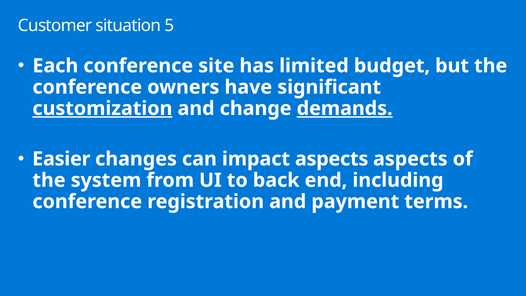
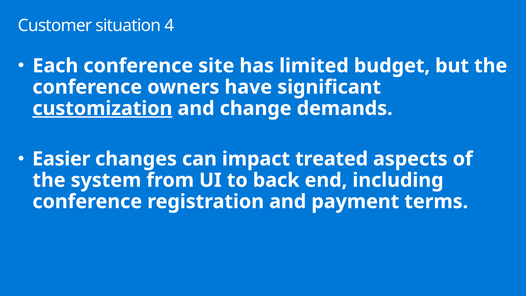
5: 5 -> 4
demands underline: present -> none
impact aspects: aspects -> treated
